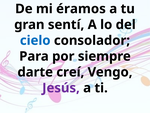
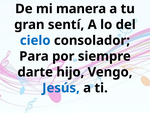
éramos: éramos -> manera
creí: creí -> hijo
Jesús colour: purple -> blue
